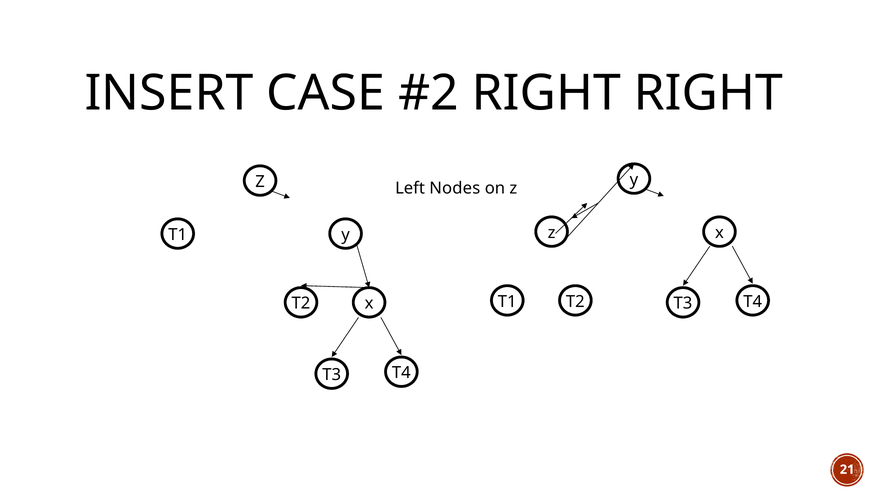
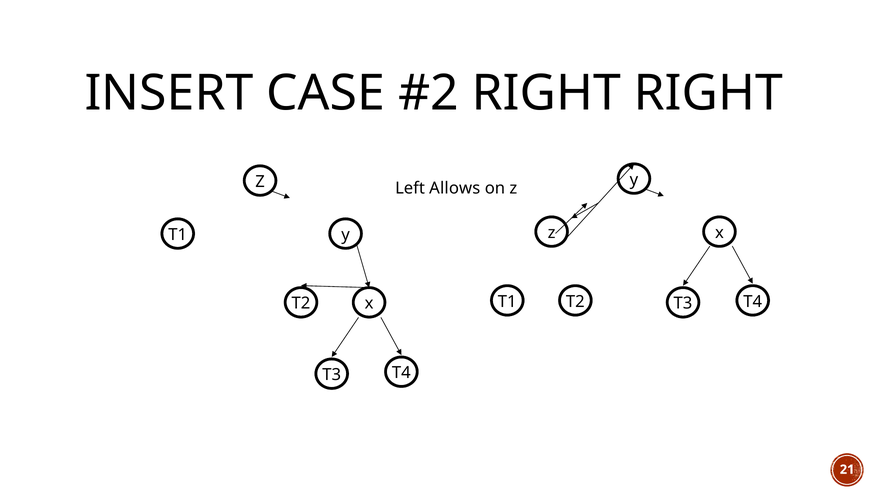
Nodes: Nodes -> Allows
